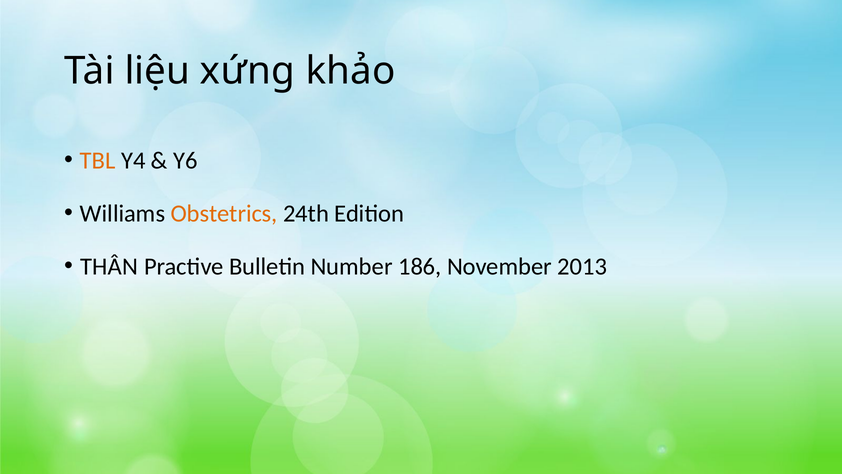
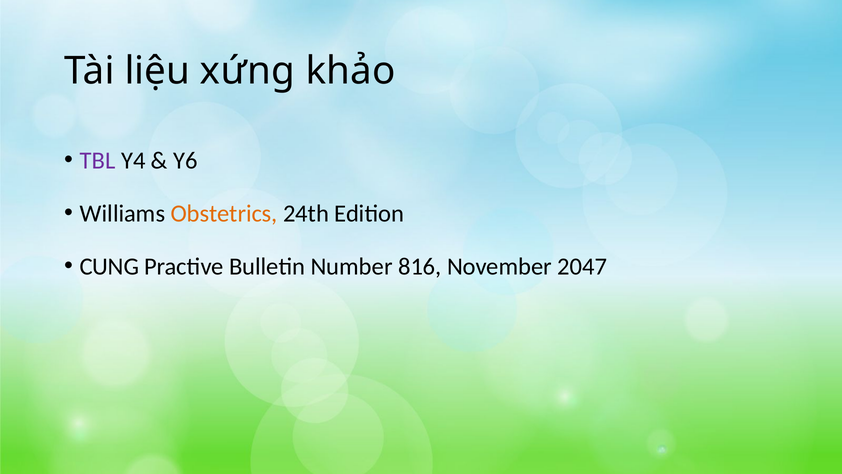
TBL colour: orange -> purple
THÂN: THÂN -> CUNG
186: 186 -> 816
2013: 2013 -> 2047
